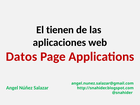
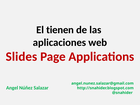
Datos: Datos -> Slides
